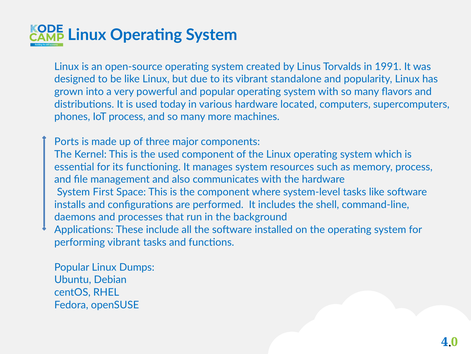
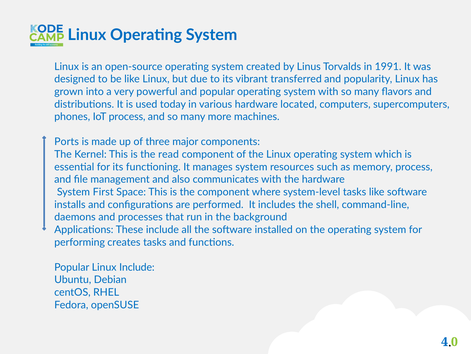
standalone: standalone -> transferred
the used: used -> read
performing vibrant: vibrant -> creates
Linux Dumps: Dumps -> Include
